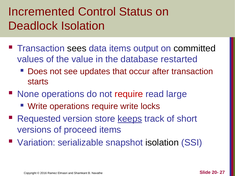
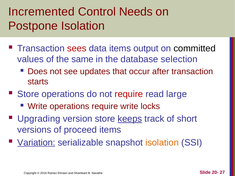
Status: Status -> Needs
Deadlock: Deadlock -> Postpone
sees colour: black -> red
value: value -> same
restarted: restarted -> selection
None at (28, 94): None -> Store
Requested: Requested -> Upgrading
Variation underline: none -> present
isolation at (162, 143) colour: black -> orange
